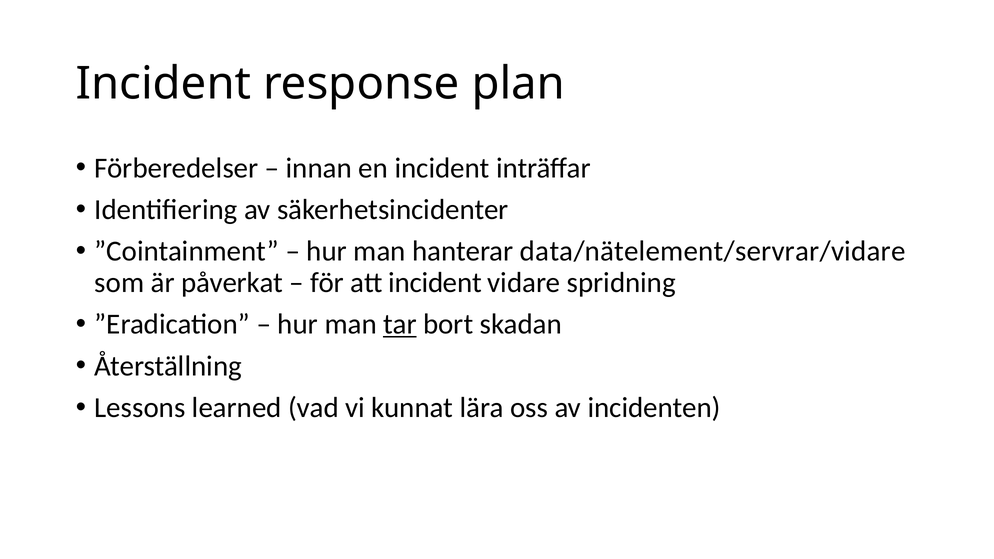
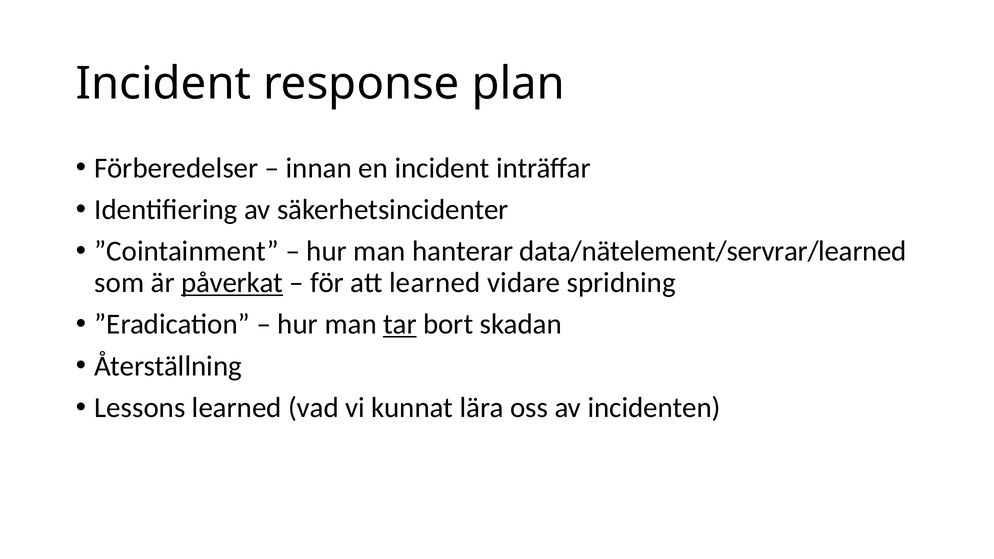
data/nätelement/servrar/vidare: data/nätelement/servrar/vidare -> data/nätelement/servrar/learned
påverkat underline: none -> present
att incident: incident -> learned
